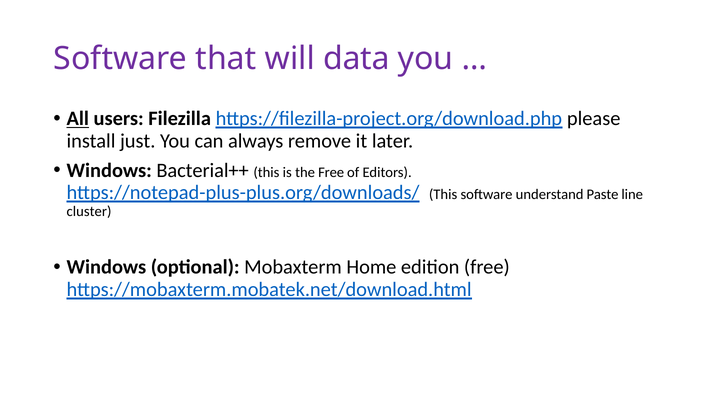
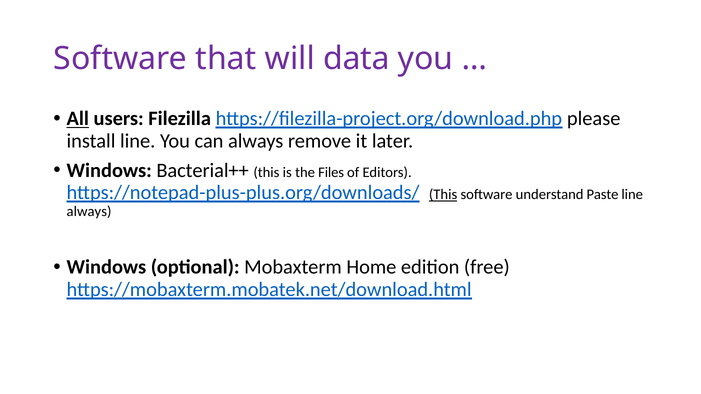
install just: just -> line
the Free: Free -> Files
This at (443, 195) underline: none -> present
cluster at (89, 212): cluster -> always
